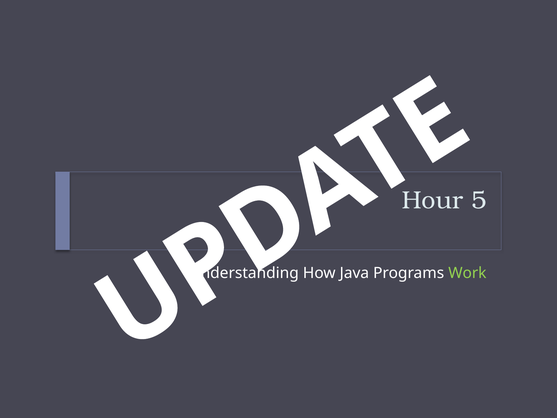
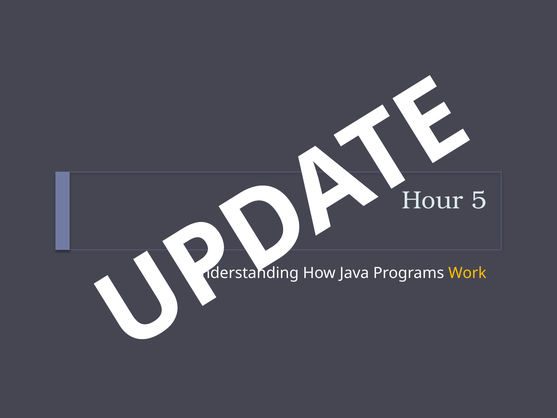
Work colour: light green -> yellow
